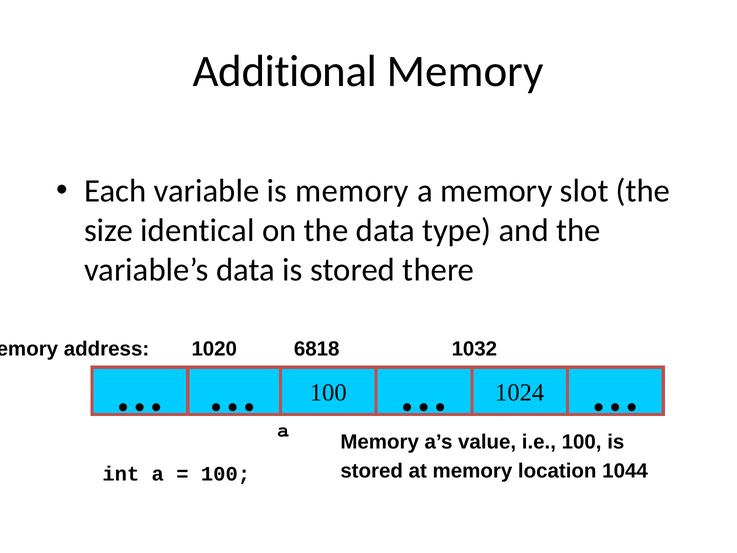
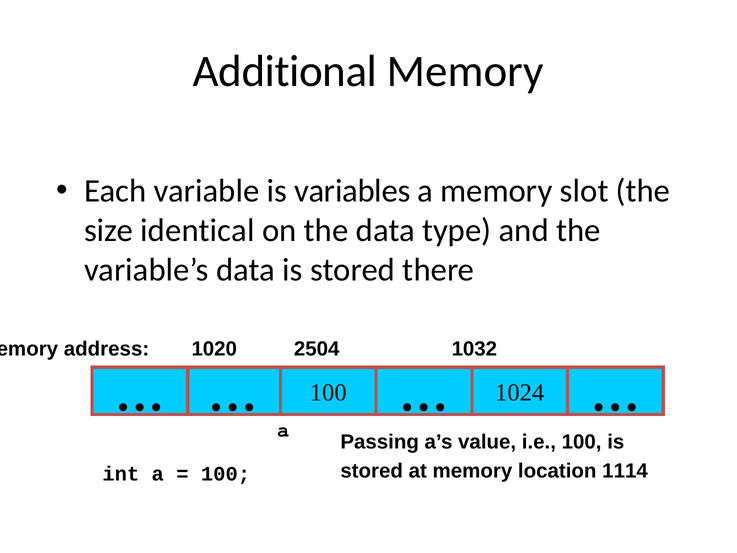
is memory: memory -> variables
6818: 6818 -> 2504
Memory at (380, 442): Memory -> Passing
1044: 1044 -> 1114
